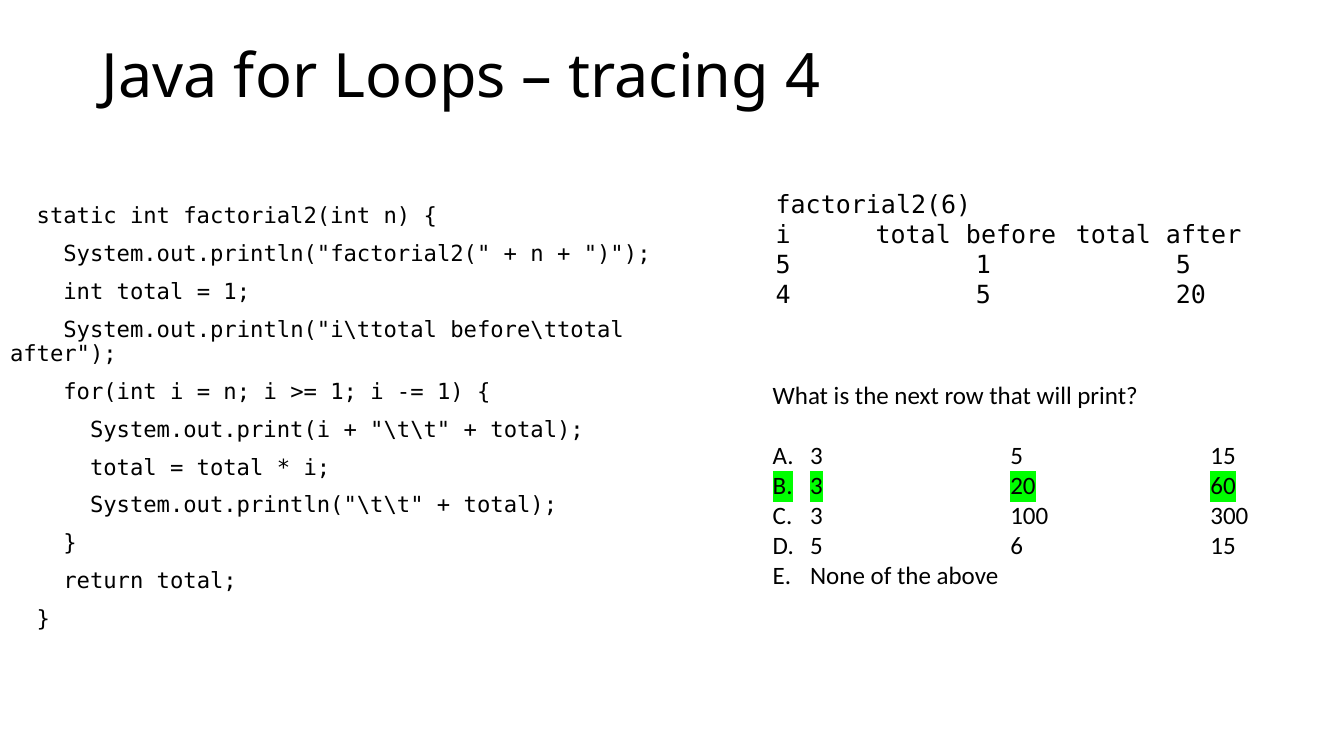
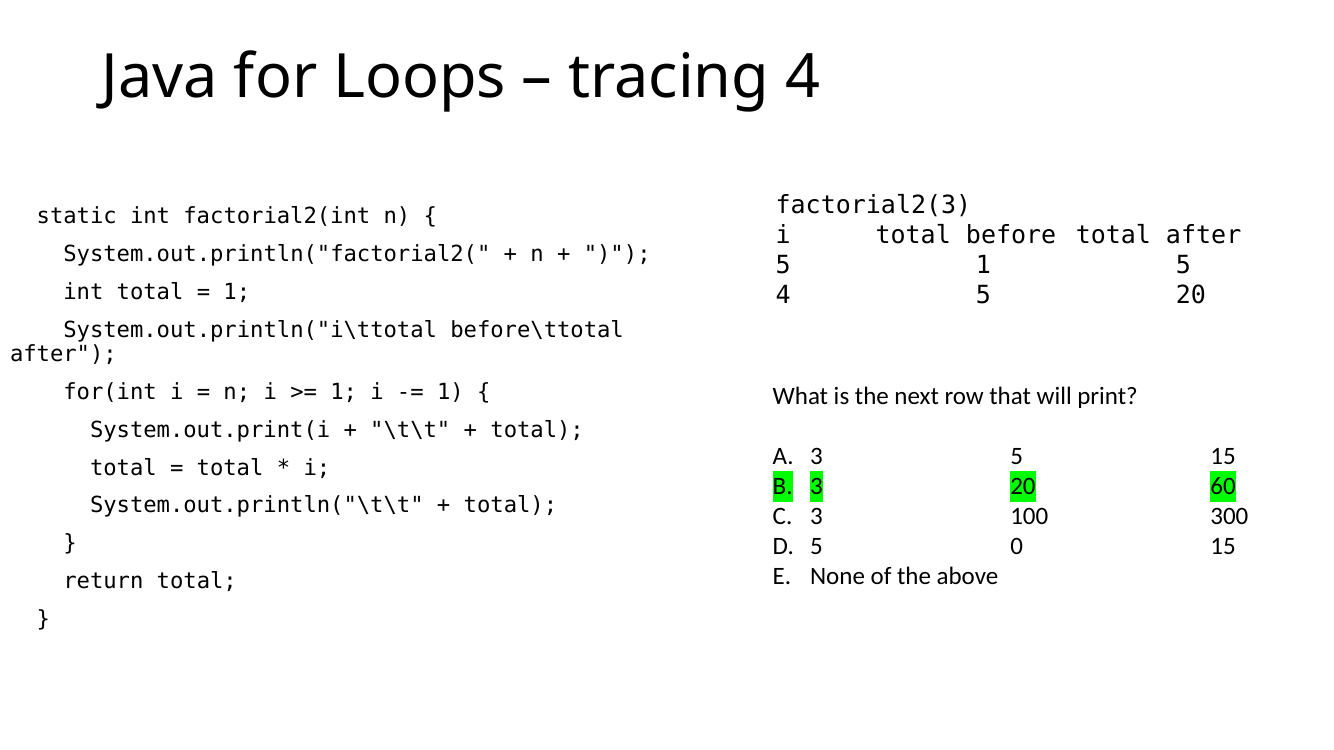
factorial2(6: factorial2(6 -> factorial2(3
6: 6 -> 0
